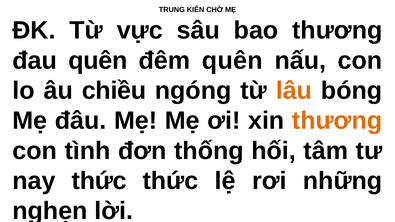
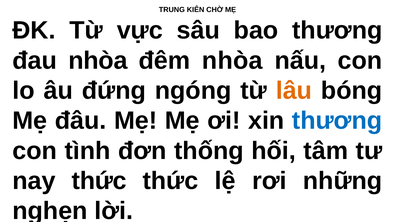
đau quên: quên -> nhòa
đêm quên: quên -> nhòa
chiều: chiều -> đứng
thương at (337, 121) colour: orange -> blue
